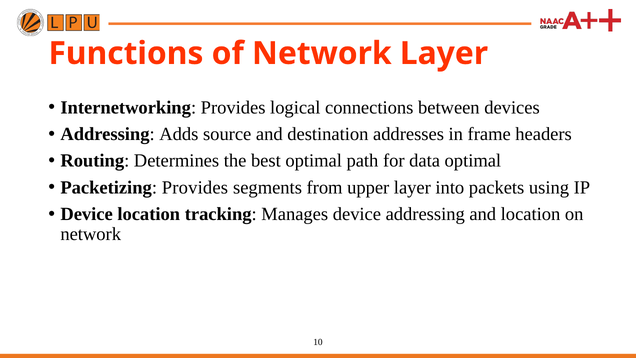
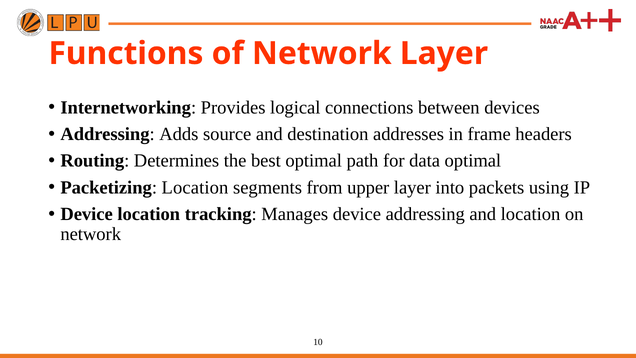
Packetizing Provides: Provides -> Location
